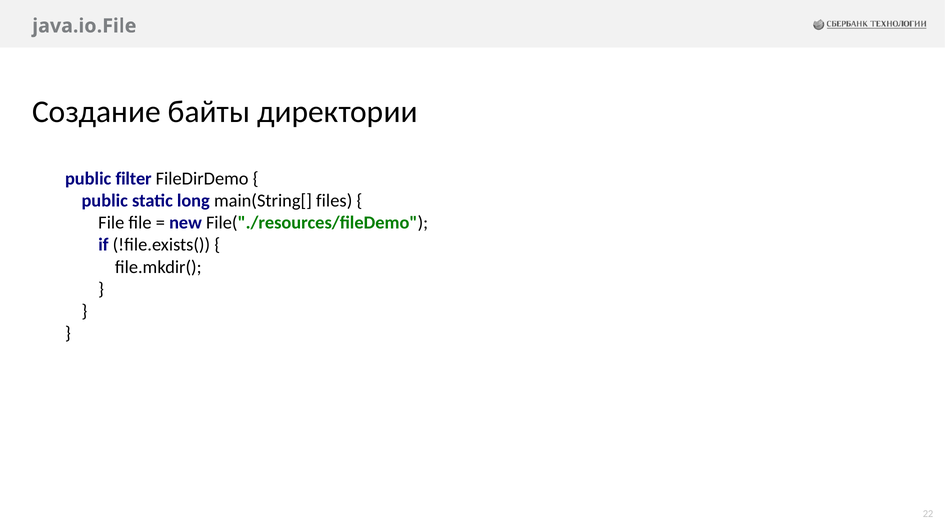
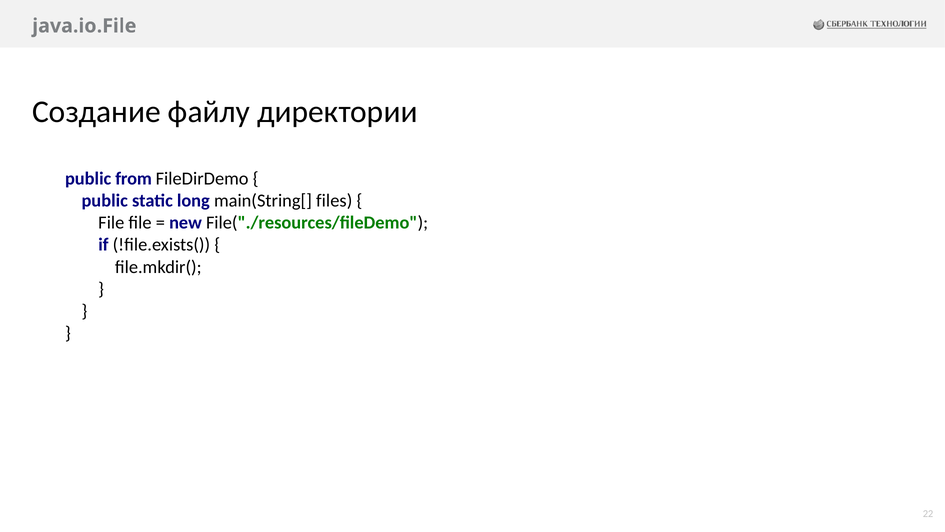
байты: байты -> файлу
filter: filter -> from
